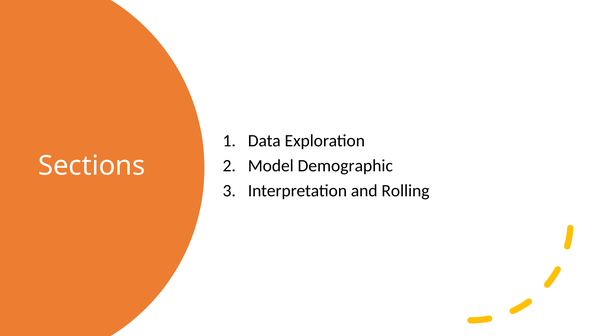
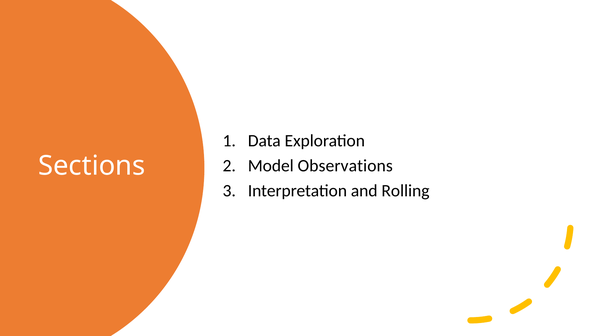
Demographic: Demographic -> Observations
